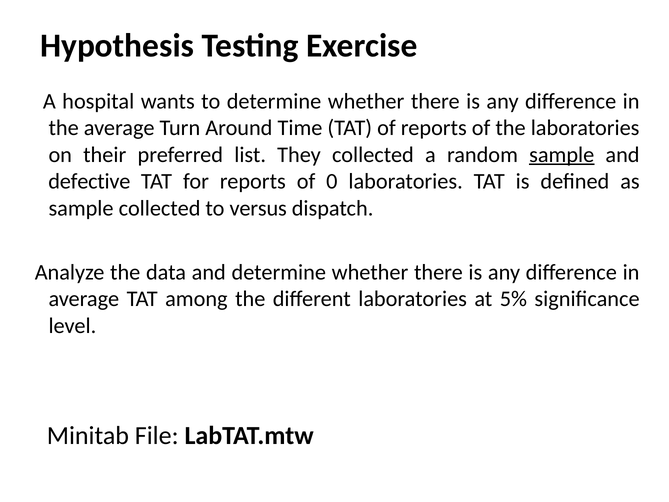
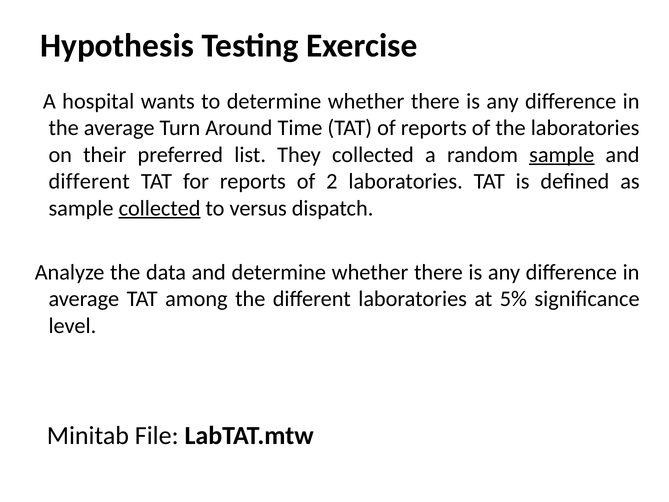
defective at (89, 181): defective -> different
0: 0 -> 2
collected at (160, 208) underline: none -> present
